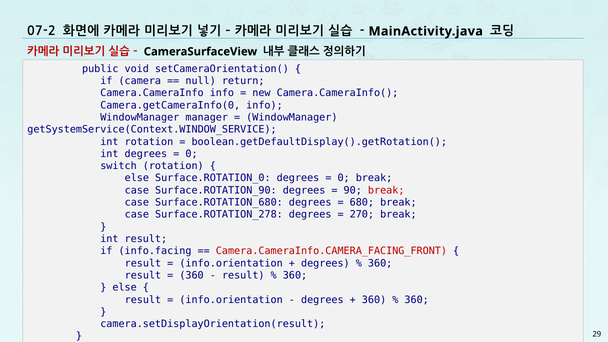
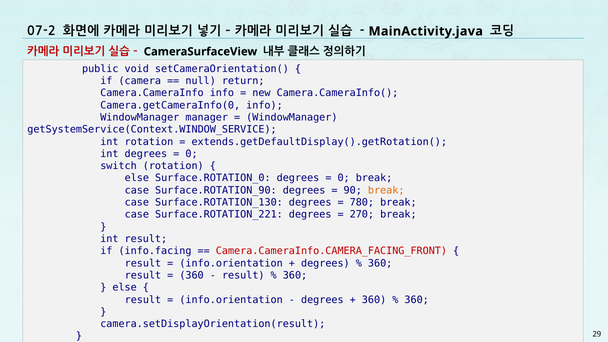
boolean.getDefaultDisplay().getRotation(: boolean.getDefaultDisplay().getRotation( -> extends.getDefaultDisplay().getRotation(
break at (386, 190) colour: red -> orange
Surface.ROTATION_680: Surface.ROTATION_680 -> Surface.ROTATION_130
680: 680 -> 780
Surface.ROTATION_278: Surface.ROTATION_278 -> Surface.ROTATION_221
